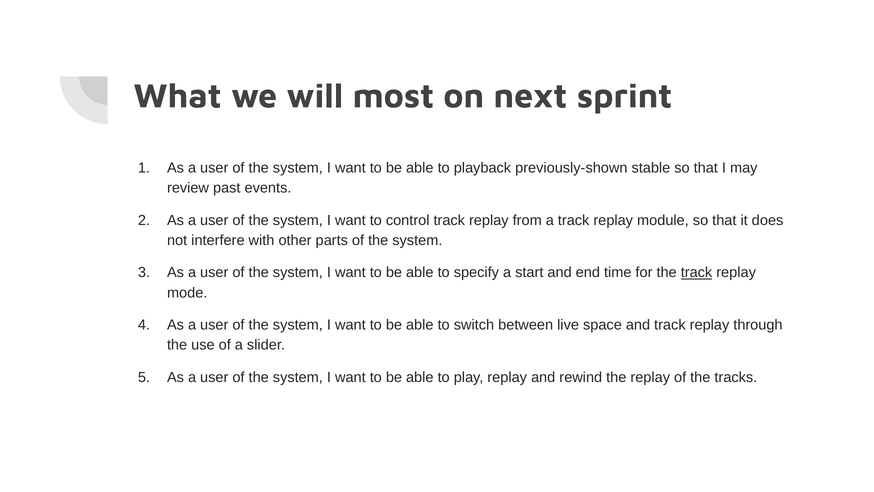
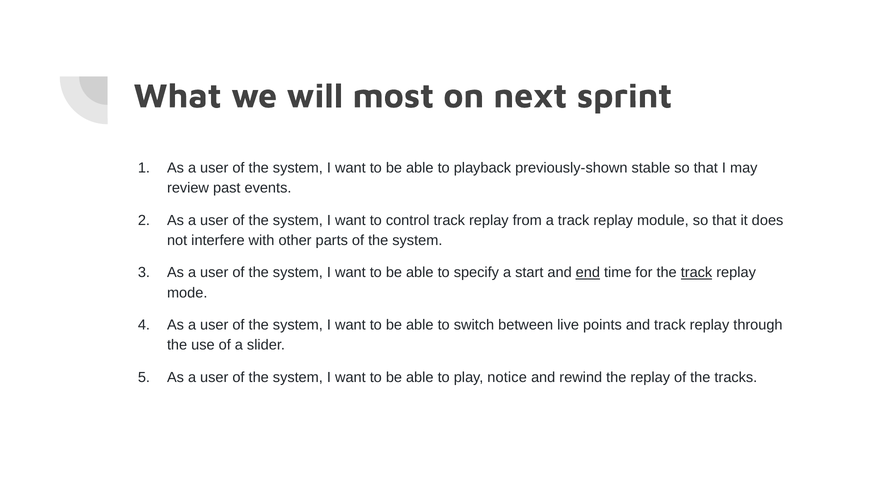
end underline: none -> present
space: space -> points
play replay: replay -> notice
